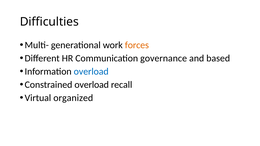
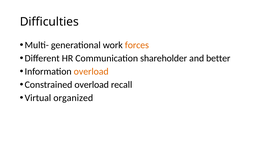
governance: governance -> shareholder
based: based -> better
overload at (91, 72) colour: blue -> orange
